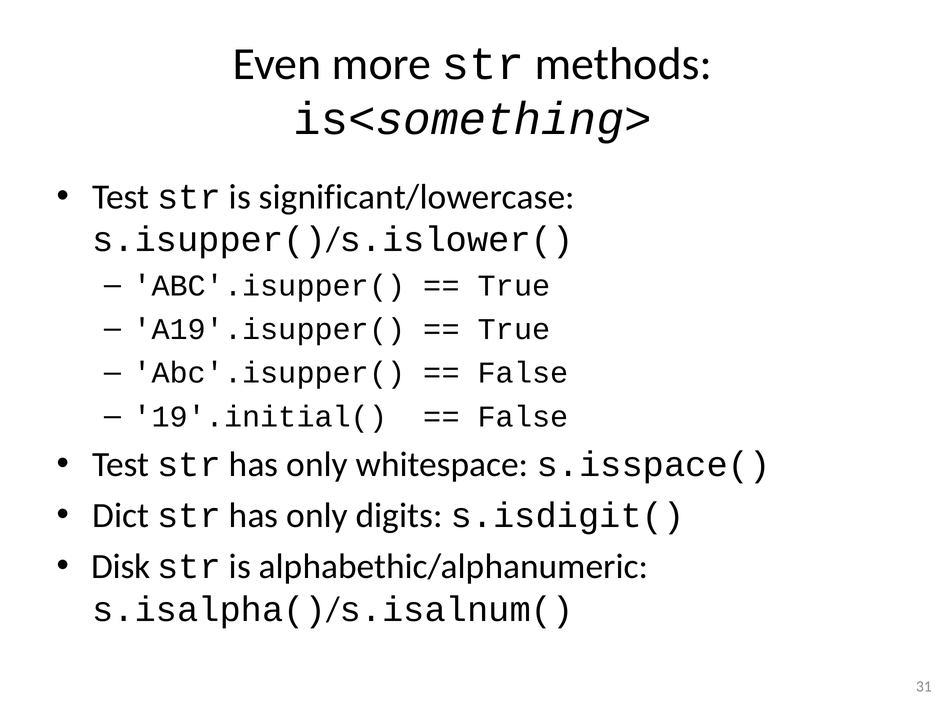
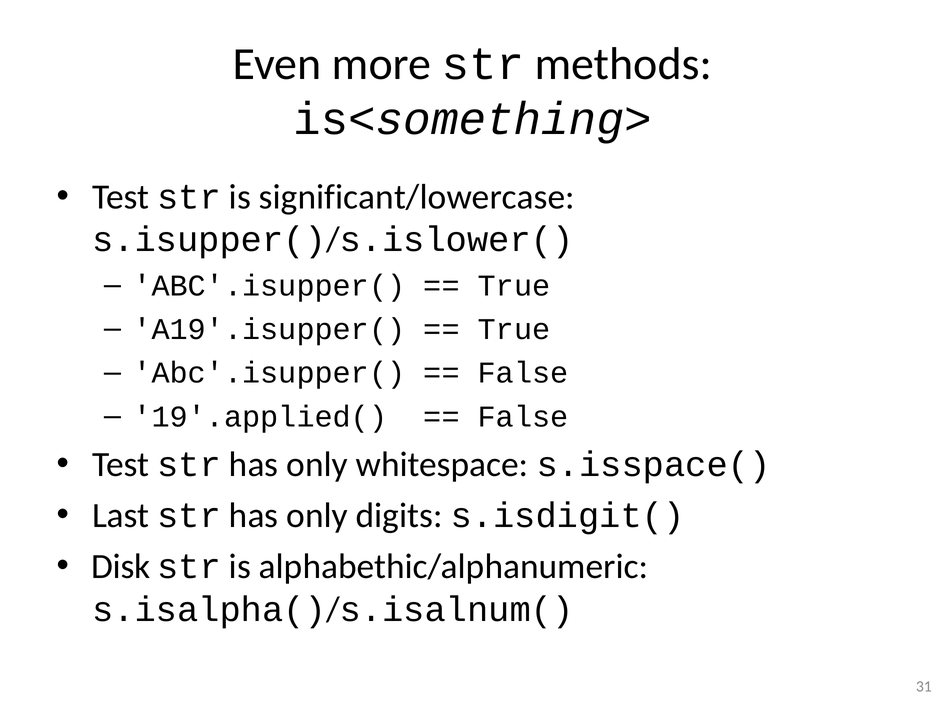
19'.initial(: 19'.initial( -> 19'.applied(
Dict: Dict -> Last
